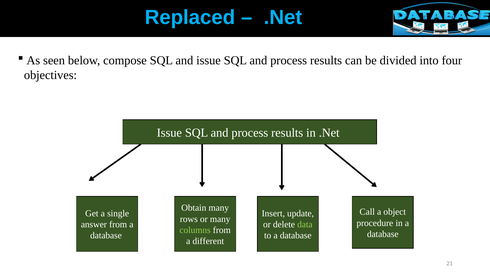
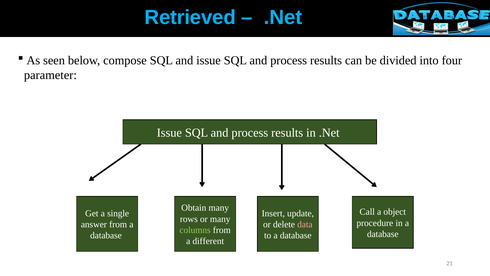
Replaced: Replaced -> Retrieved
objectives: objectives -> parameter
data colour: light green -> pink
